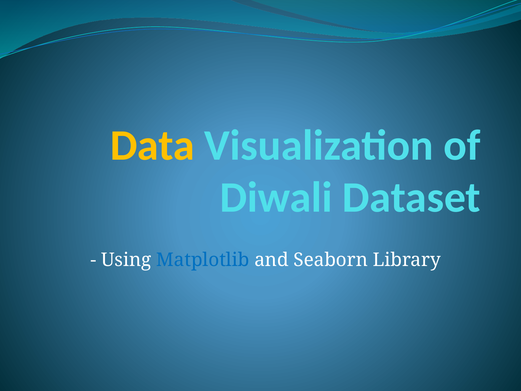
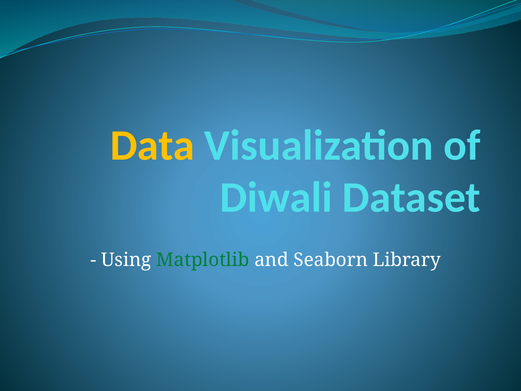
Matplotlib colour: blue -> green
